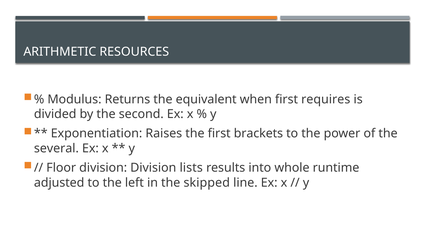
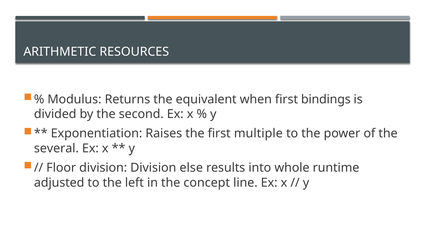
requires: requires -> bindings
brackets: brackets -> multiple
lists: lists -> else
skipped: skipped -> concept
